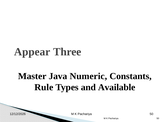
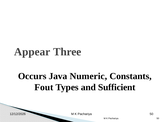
Master: Master -> Occurs
Rule: Rule -> Fout
Available: Available -> Sufficient
